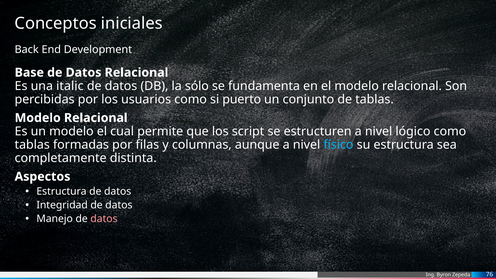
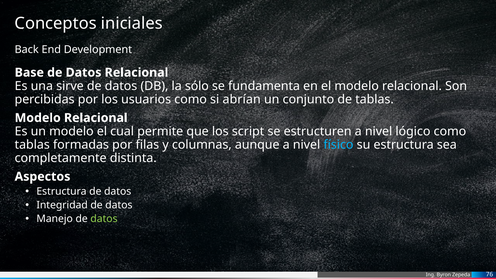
italic: italic -> sirve
puerto: puerto -> abrían
datos at (104, 219) colour: pink -> light green
